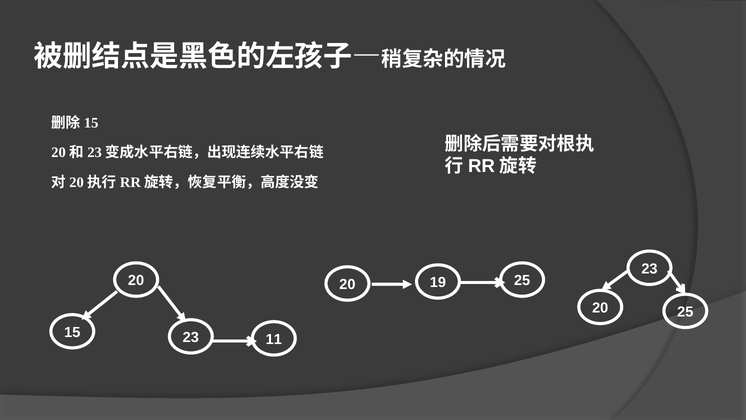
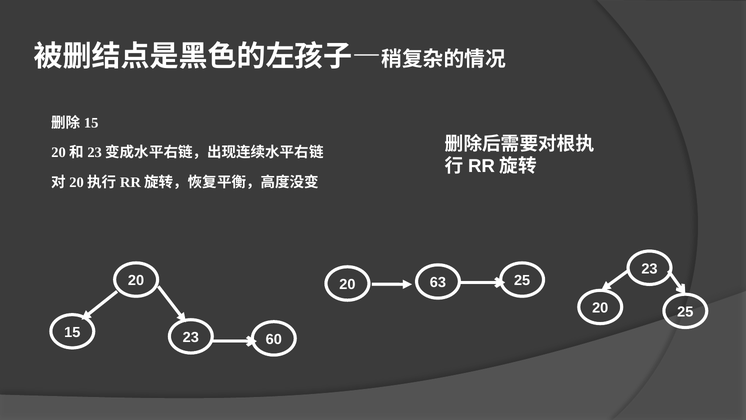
19: 19 -> 63
11: 11 -> 60
